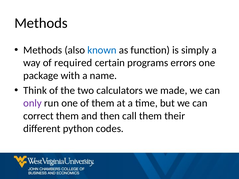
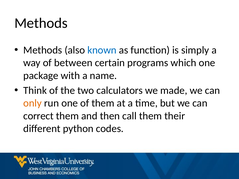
required: required -> between
errors: errors -> which
only colour: purple -> orange
